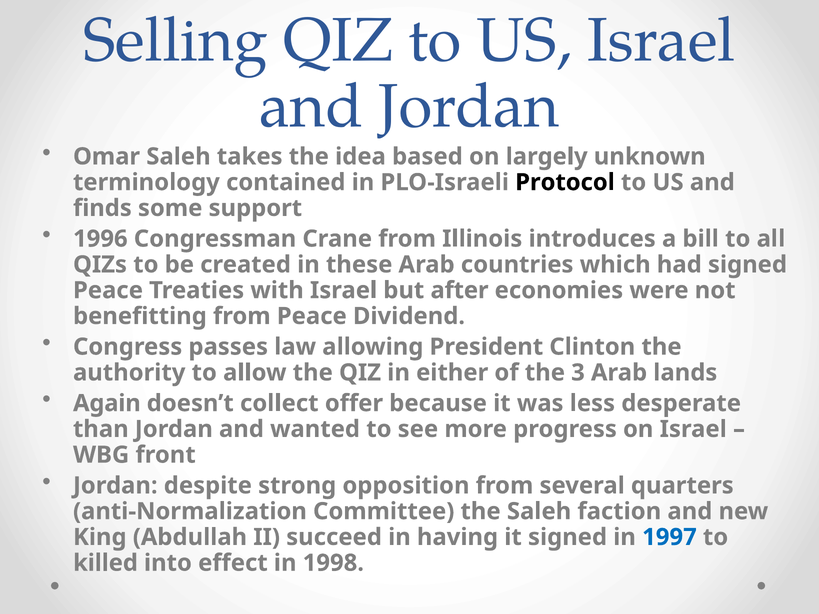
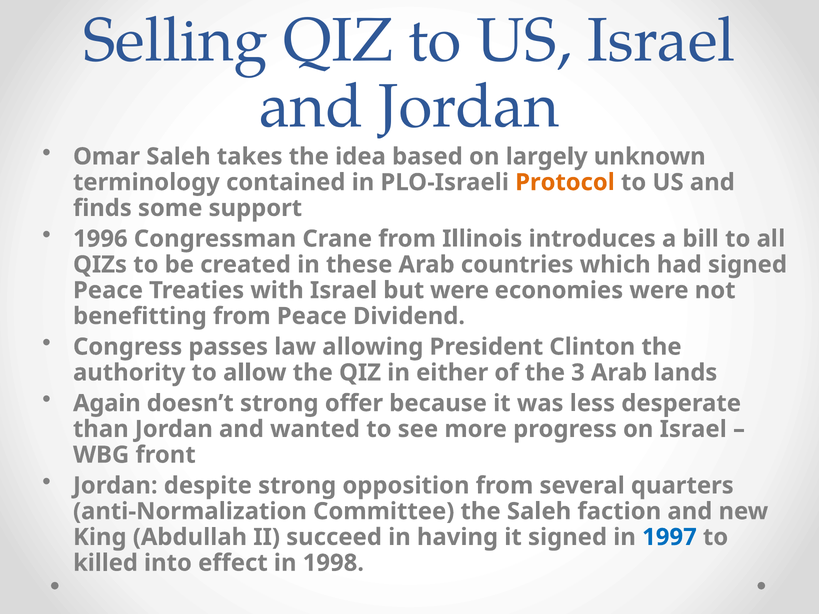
Protocol colour: black -> orange
but after: after -> were
doesn’t collect: collect -> strong
